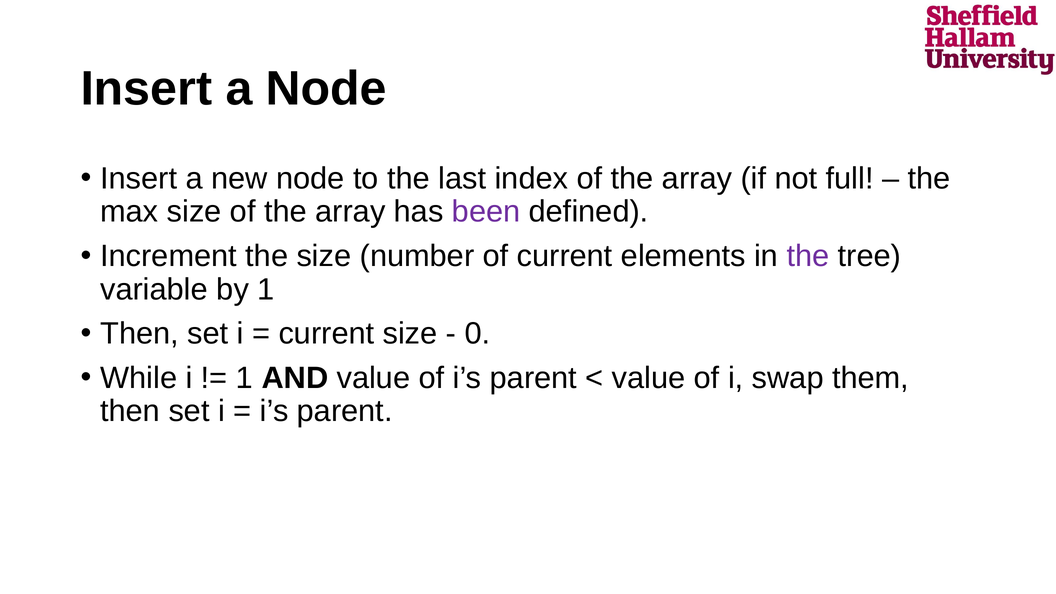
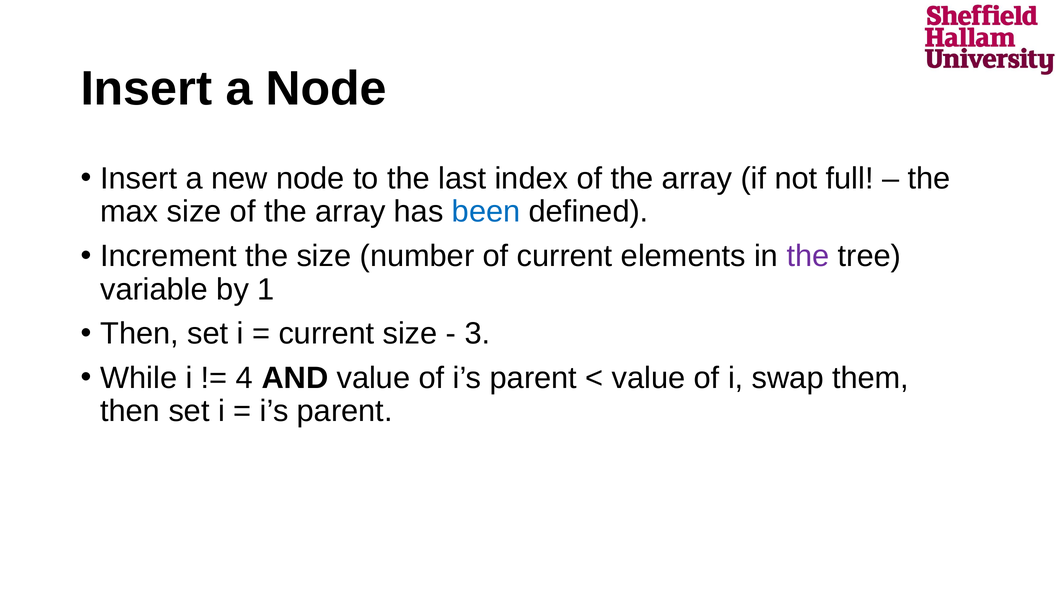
been colour: purple -> blue
0: 0 -> 3
1 at (244, 378): 1 -> 4
